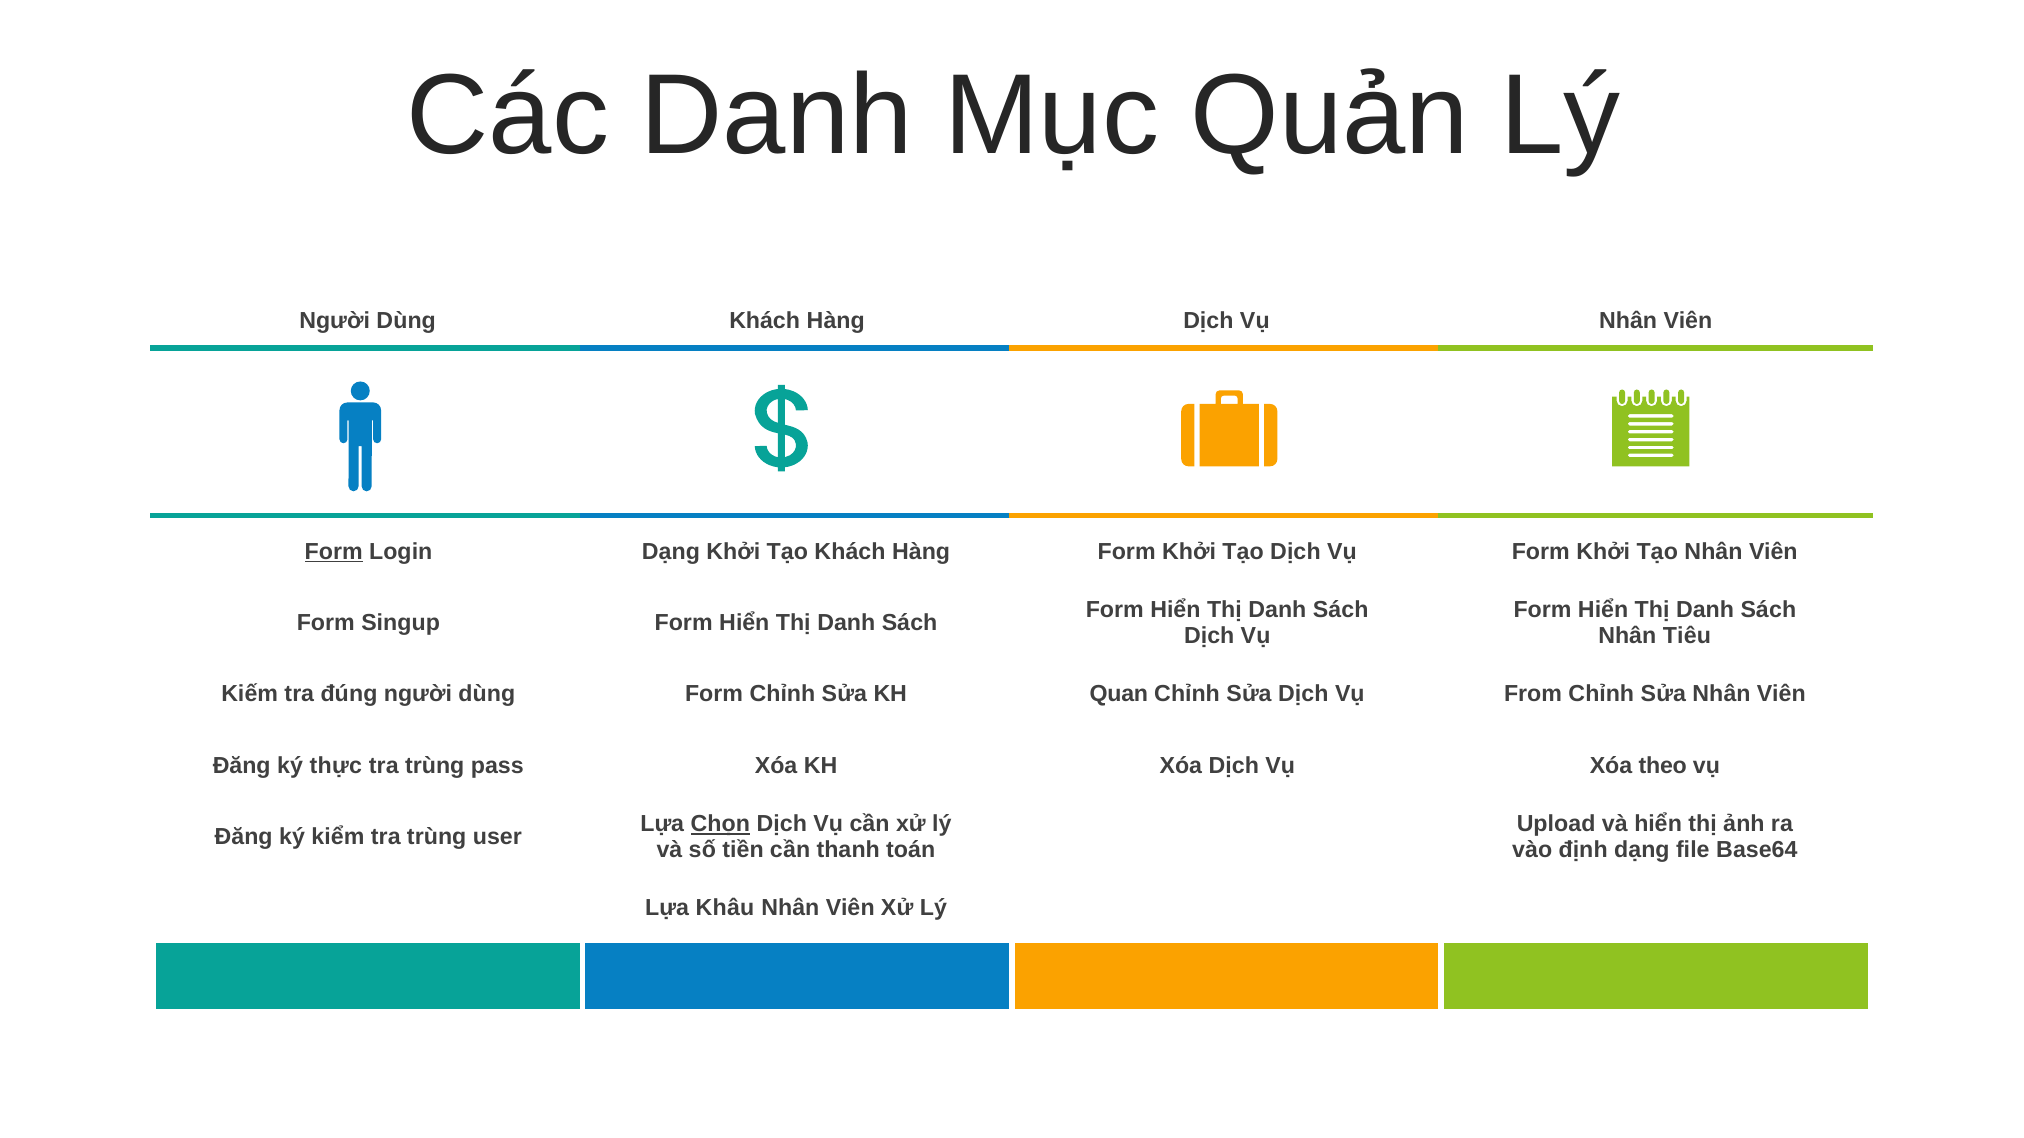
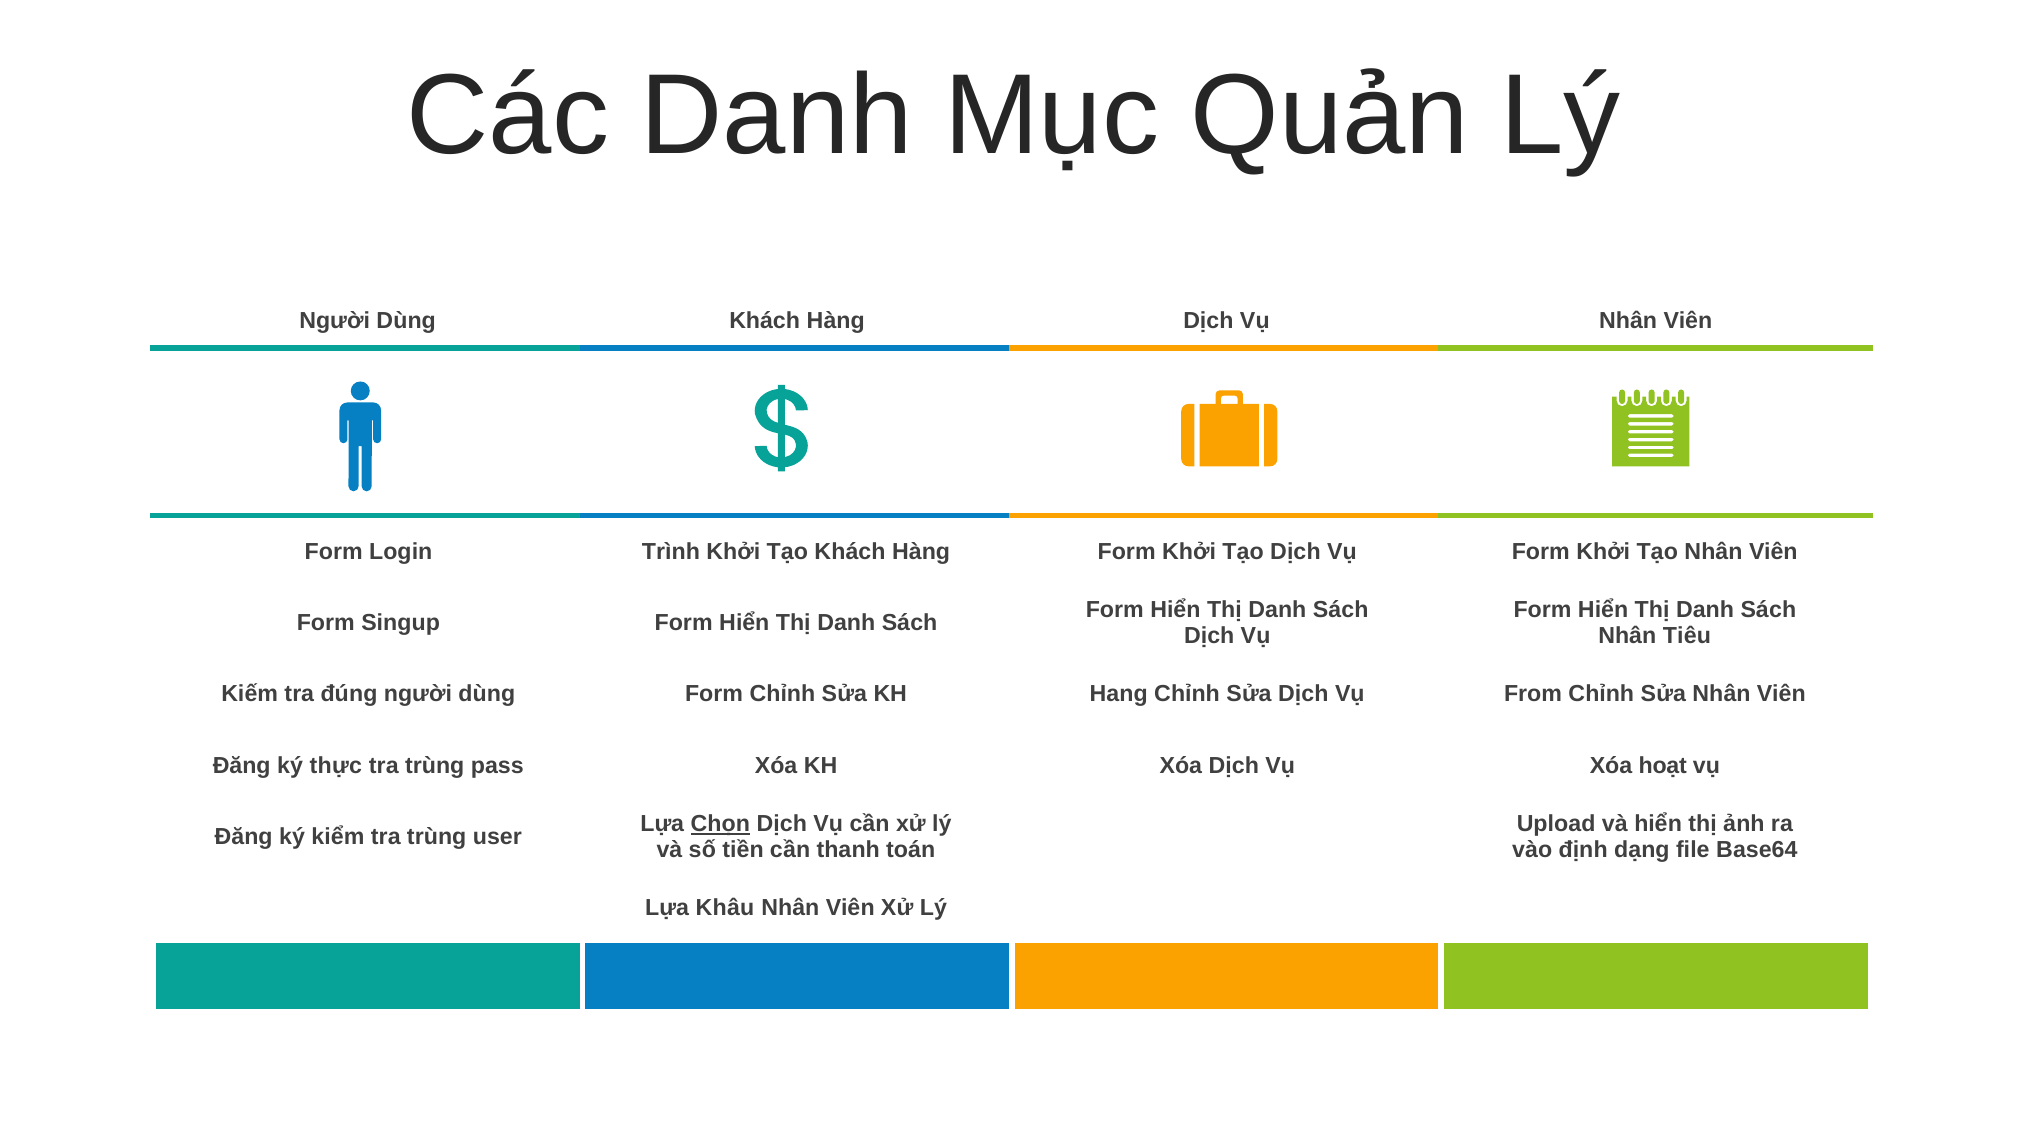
Form at (334, 552) underline: present -> none
Login Dạng: Dạng -> Trình
Quan: Quan -> Hang
theo: theo -> hoạt
